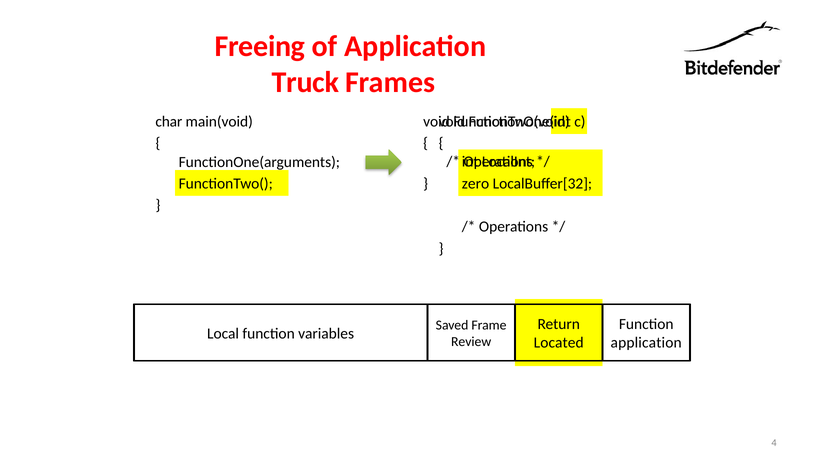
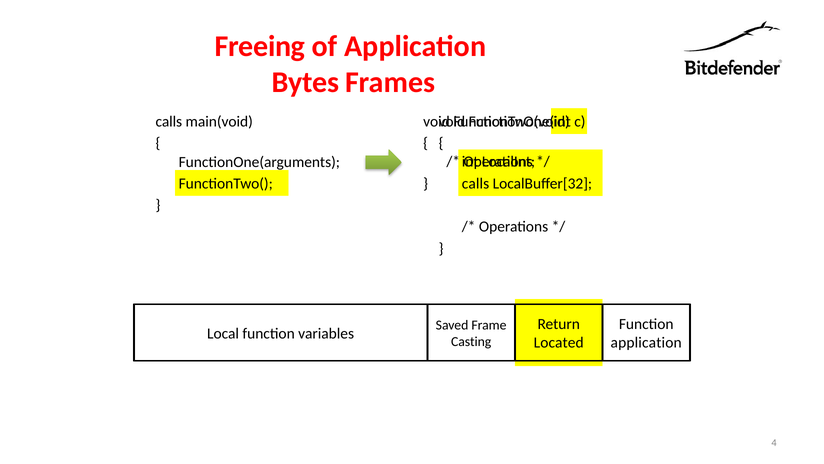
Truck: Truck -> Bytes
char at (169, 122): char -> calls
zero at (476, 183): zero -> calls
Review: Review -> Casting
